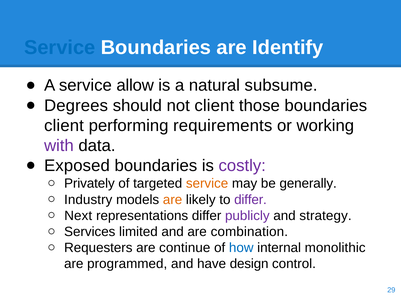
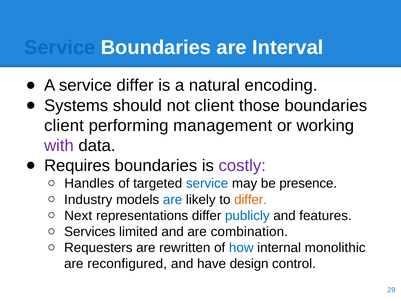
Identify: Identify -> Interval
service allow: allow -> differ
subsume: subsume -> encoding
Degrees: Degrees -> Systems
requirements: requirements -> management
Exposed: Exposed -> Requires
Privately: Privately -> Handles
service at (207, 183) colour: orange -> blue
generally: generally -> presence
are at (173, 199) colour: orange -> blue
differ at (250, 199) colour: purple -> orange
publicly colour: purple -> blue
strategy: strategy -> features
continue: continue -> rewritten
programmed: programmed -> reconfigured
